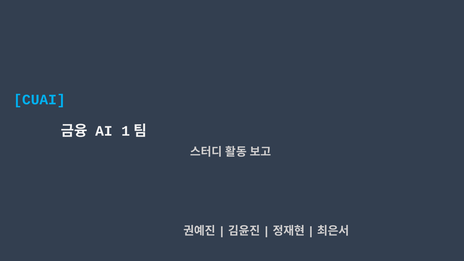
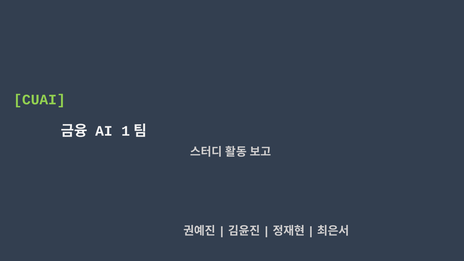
CUAI colour: light blue -> light green
